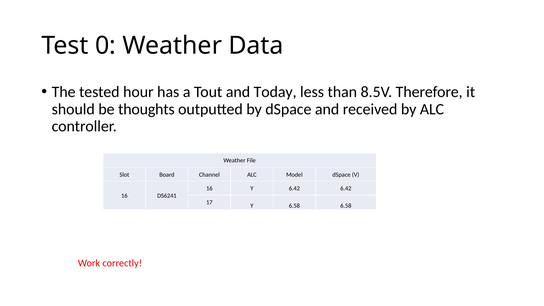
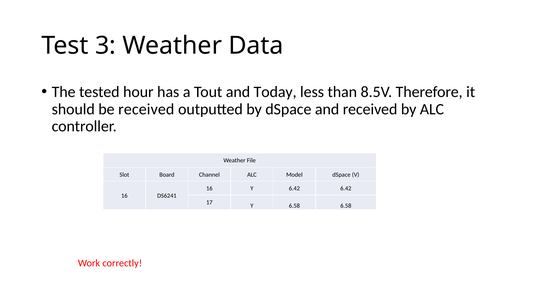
0: 0 -> 3
be thoughts: thoughts -> received
